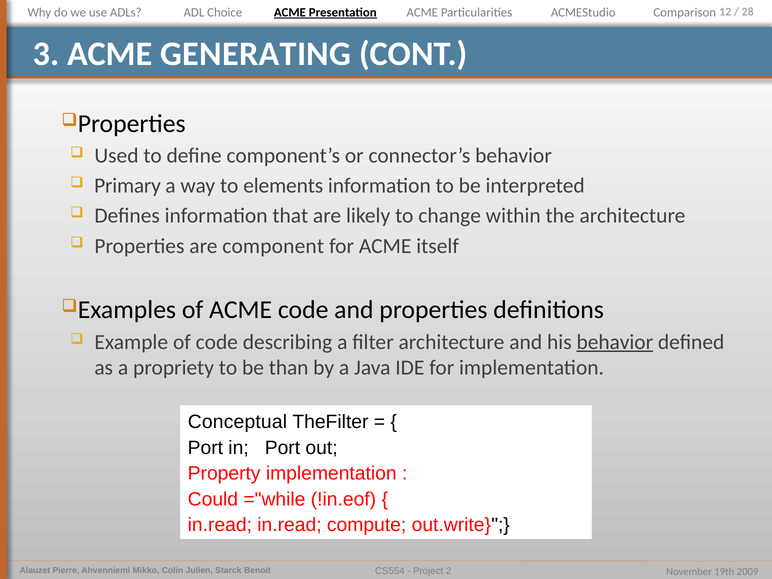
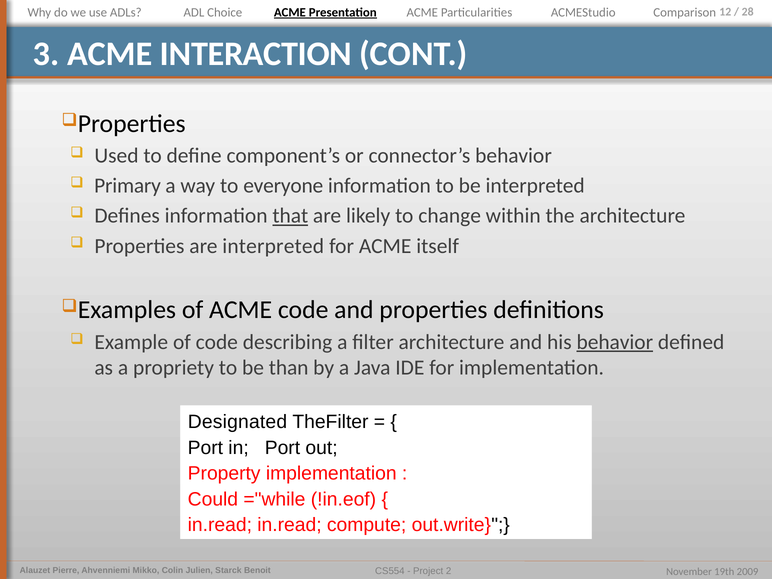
GENERATING: GENERATING -> INTERACTION
elements: elements -> everyone
that underline: none -> present
are component: component -> interpreted
Conceptual: Conceptual -> Designated
